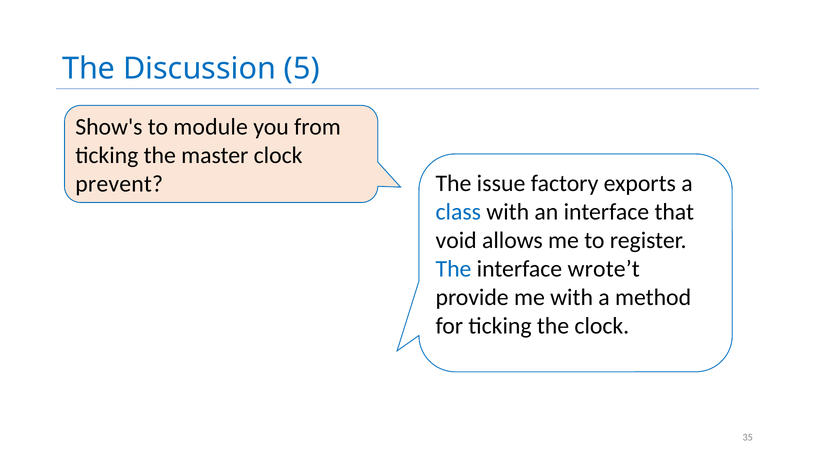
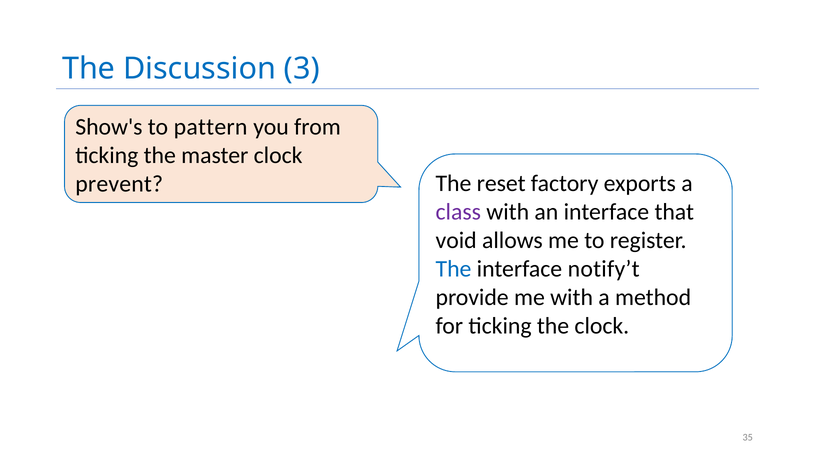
5: 5 -> 3
module: module -> pattern
issue: issue -> reset
class colour: blue -> purple
wrote’t: wrote’t -> notify’t
